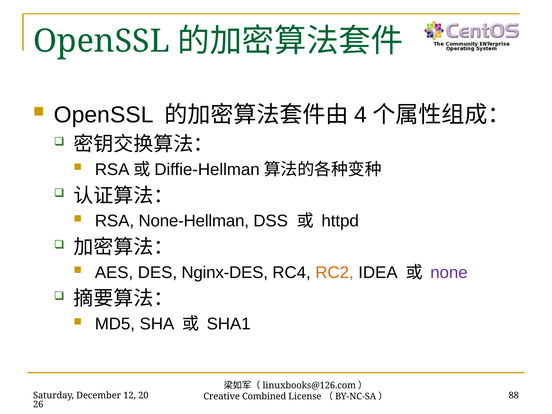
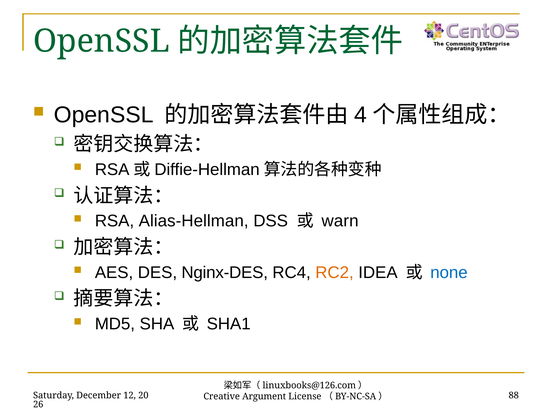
None-Hellman: None-Hellman -> Alias-Hellman
httpd: httpd -> warn
none colour: purple -> blue
Combined: Combined -> Argument
